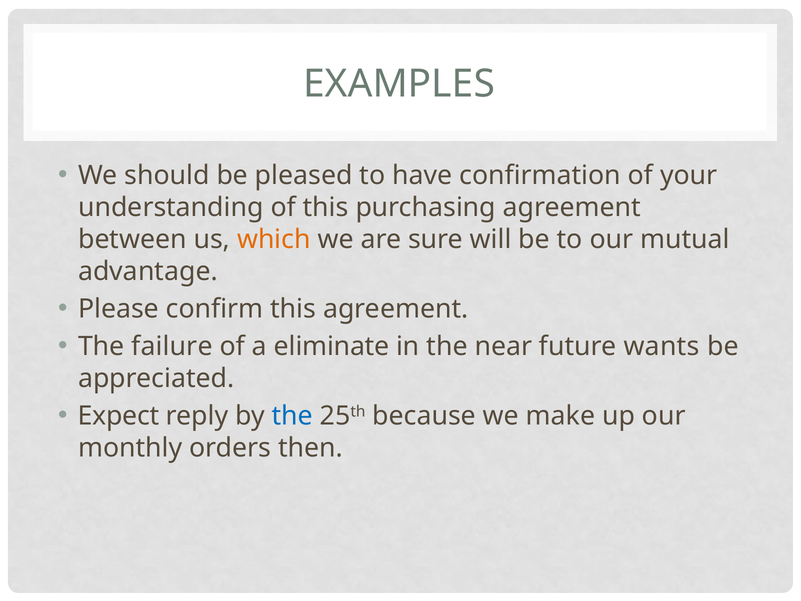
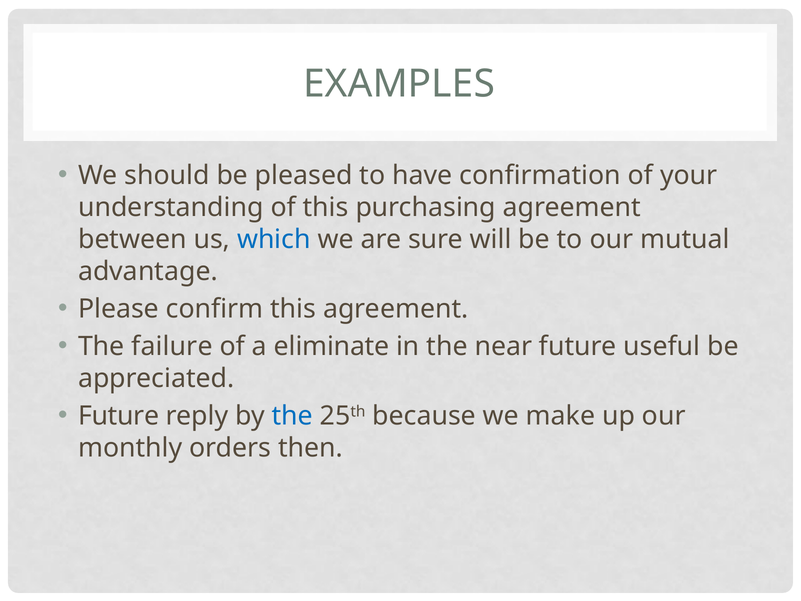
which colour: orange -> blue
wants: wants -> useful
Expect at (119, 416): Expect -> Future
